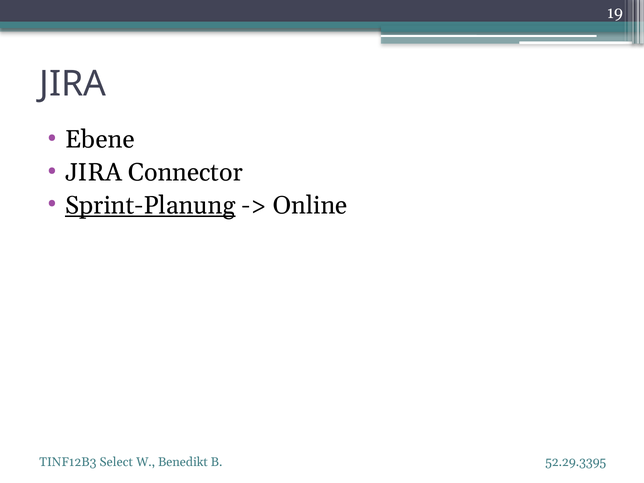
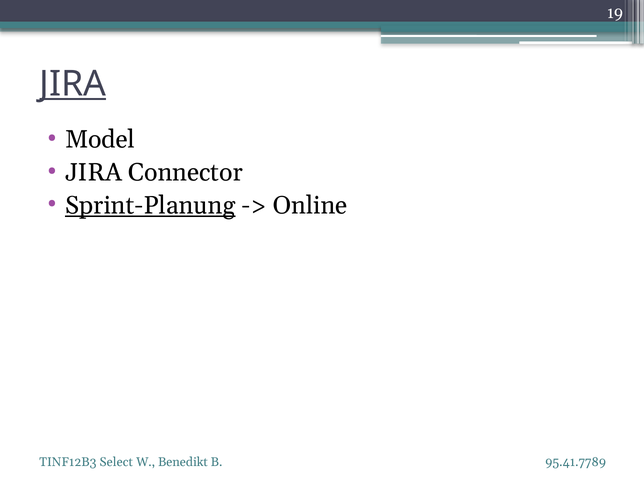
JIRA at (73, 84) underline: none -> present
Ebene: Ebene -> Model
52.29.3395: 52.29.3395 -> 95.41.7789
